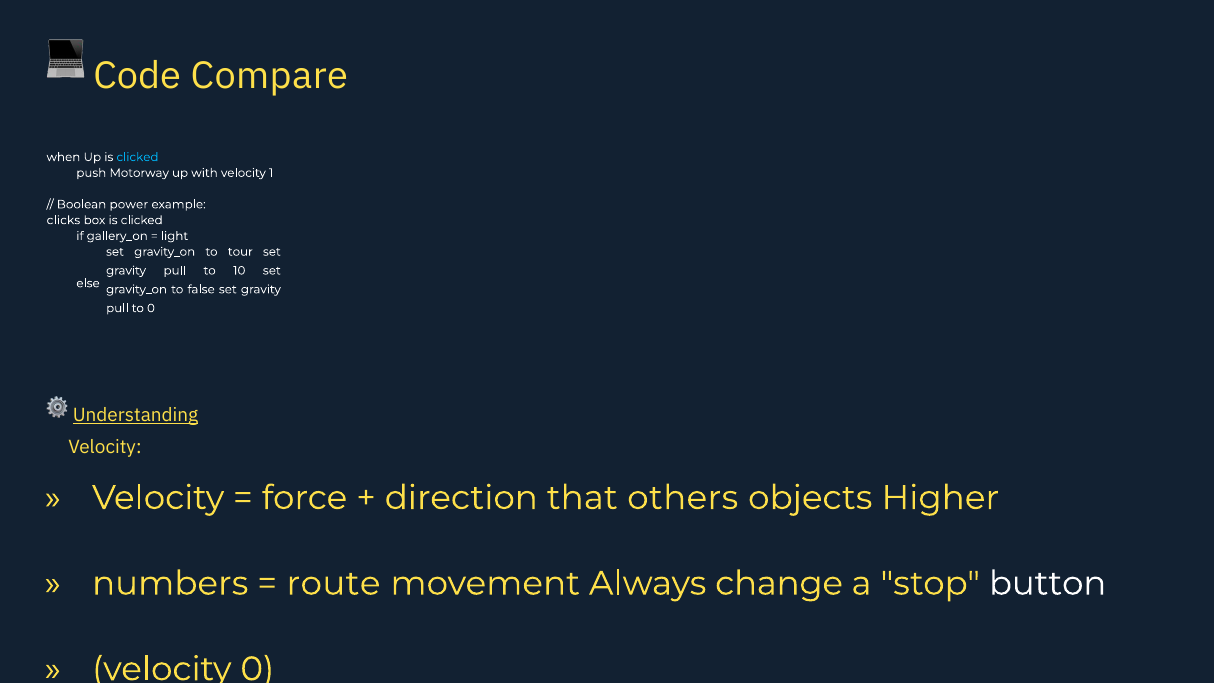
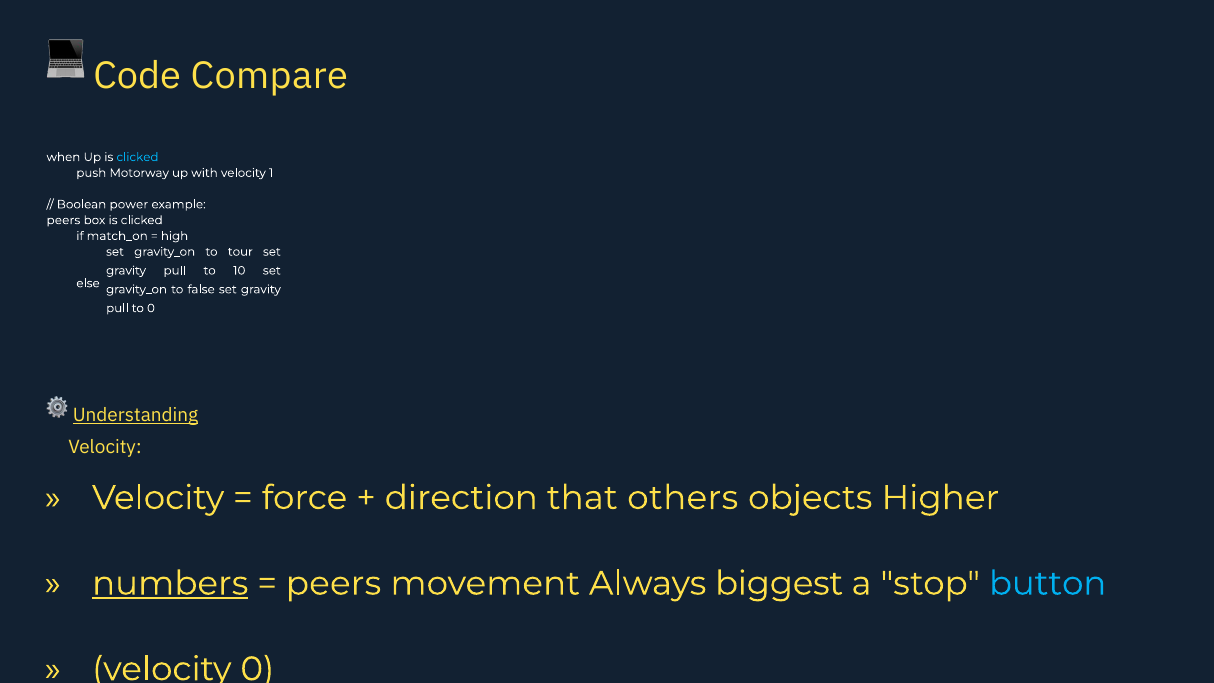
clicks at (63, 220): clicks -> peers
gallery_on: gallery_on -> match_on
light: light -> high
numbers underline: none -> present
route at (333, 584): route -> peers
change: change -> biggest
button colour: white -> light blue
